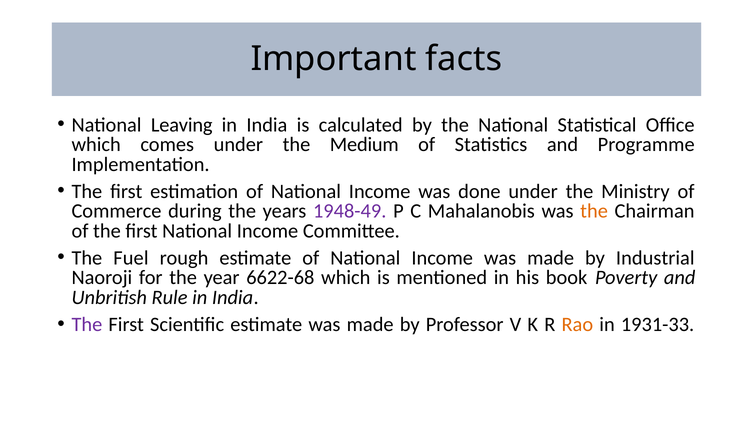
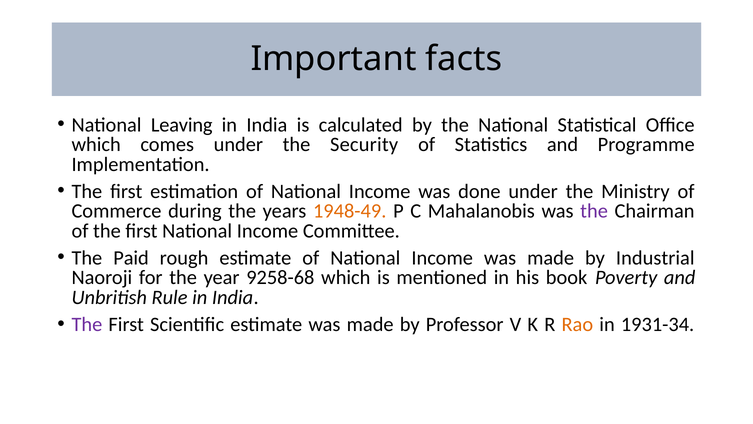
Medium: Medium -> Security
1948-49 colour: purple -> orange
the at (594, 211) colour: orange -> purple
Fuel: Fuel -> Paid
6622-68: 6622-68 -> 9258-68
1931-33: 1931-33 -> 1931-34
